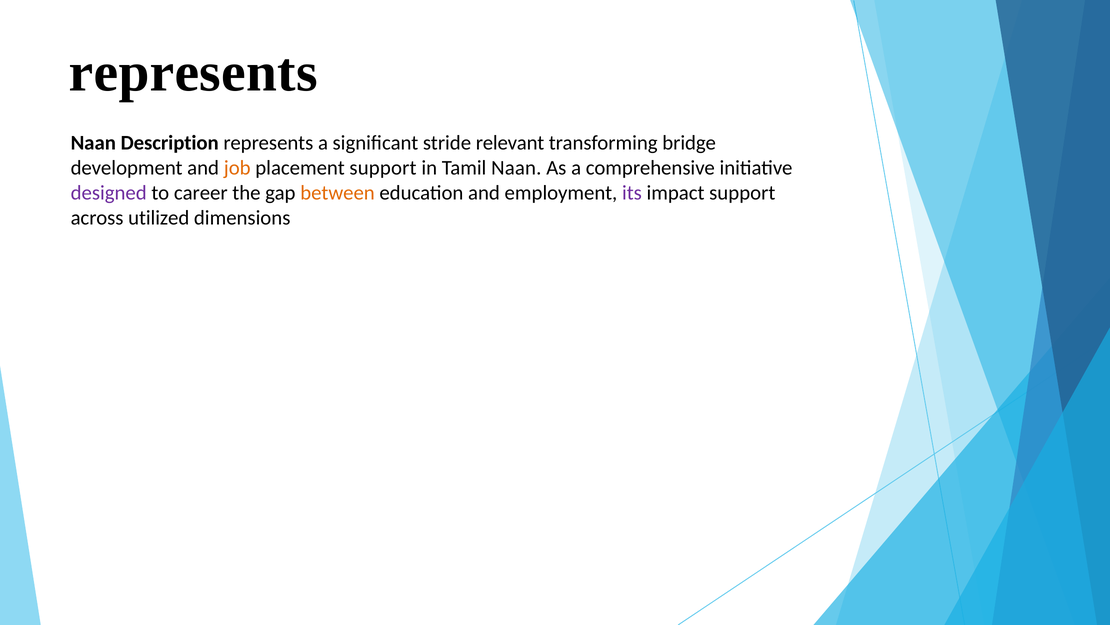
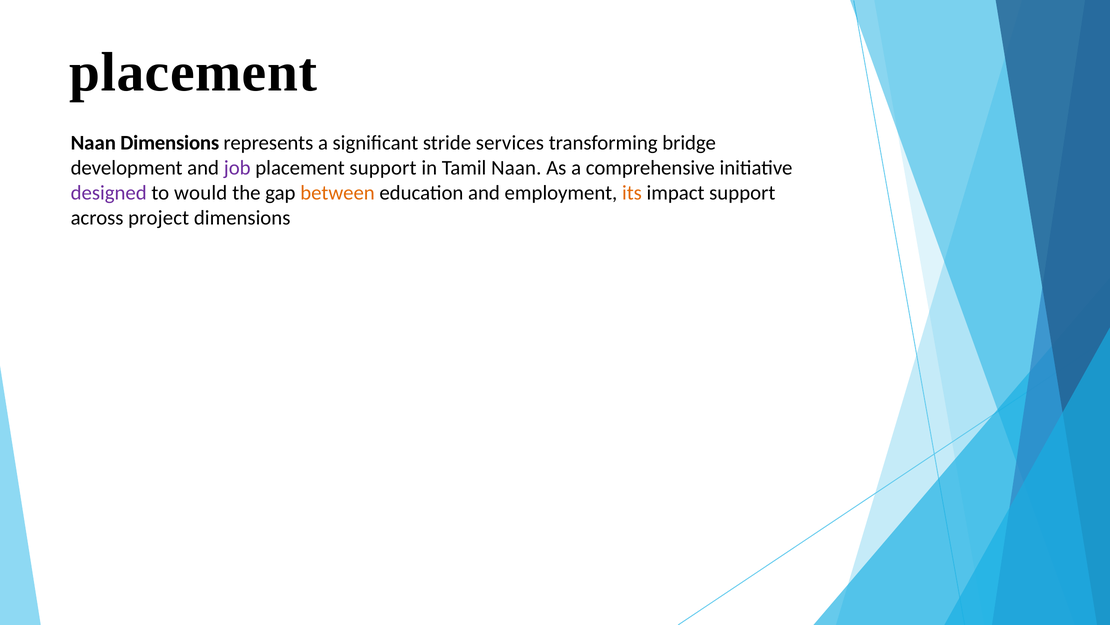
represents at (193, 72): represents -> placement
Naan Description: Description -> Dimensions
relevant: relevant -> services
job colour: orange -> purple
career: career -> would
its colour: purple -> orange
utilized: utilized -> project
